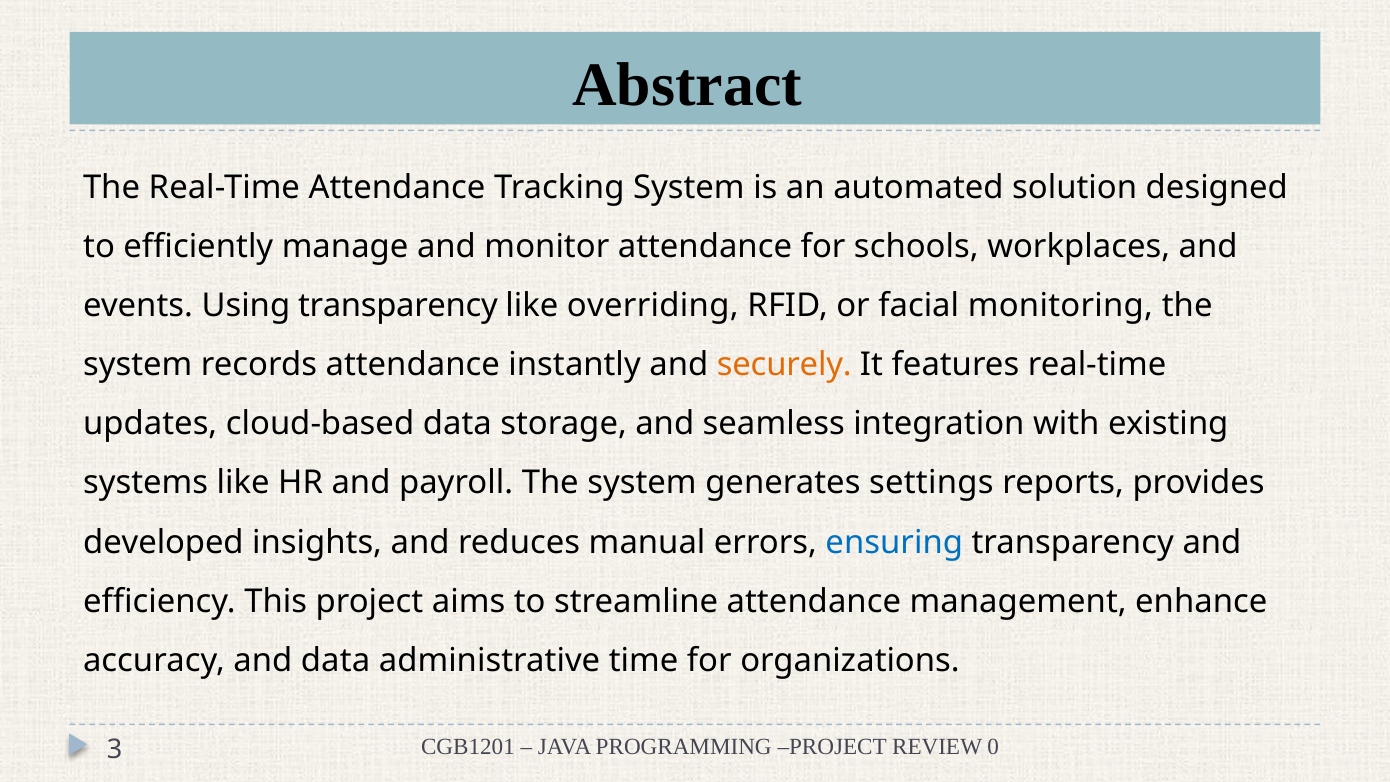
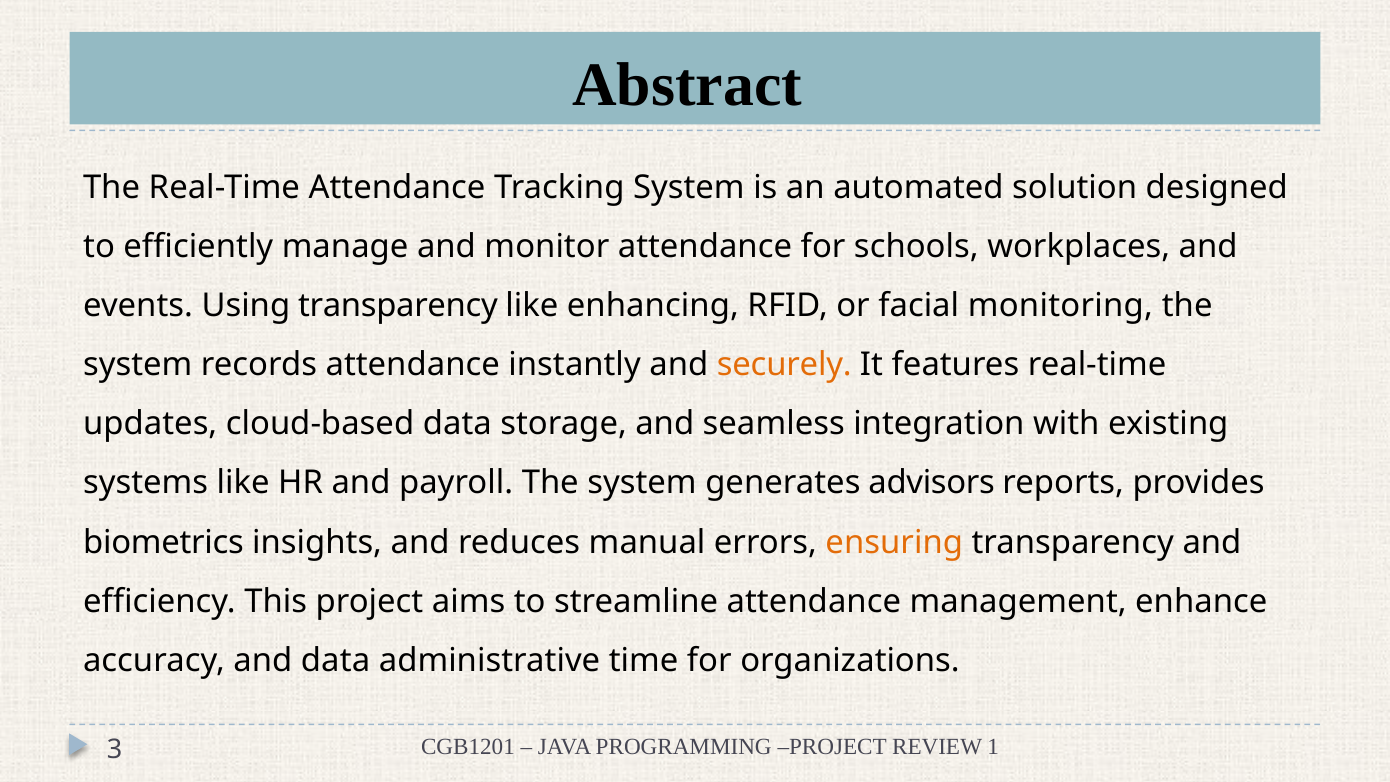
overriding: overriding -> enhancing
settings: settings -> advisors
developed: developed -> biometrics
ensuring colour: blue -> orange
0: 0 -> 1
